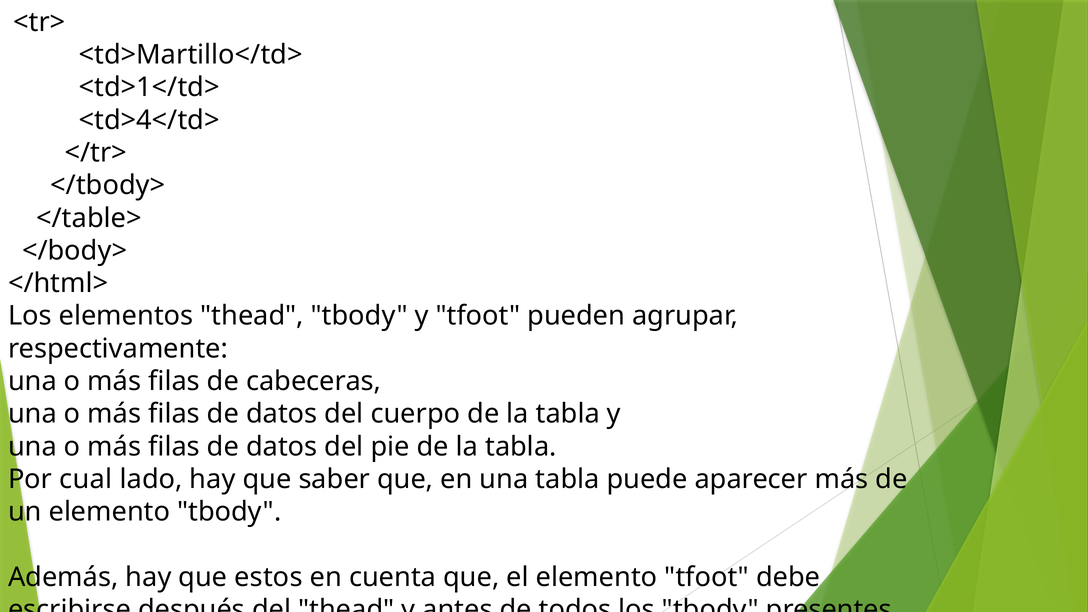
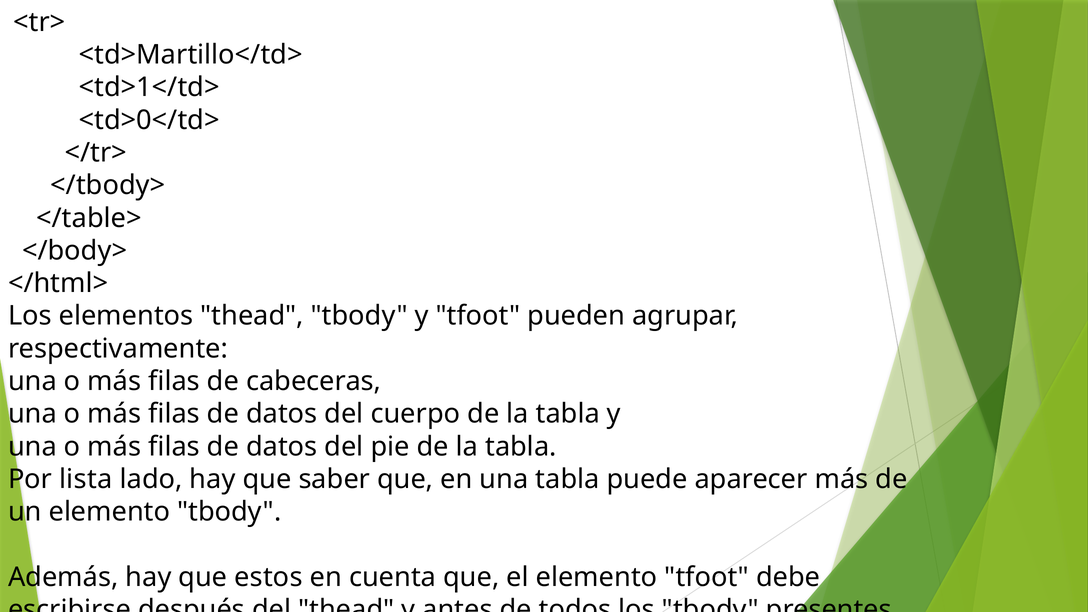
<td>4</td>: <td>4</td> -> <td>0</td>
cual: cual -> lista
